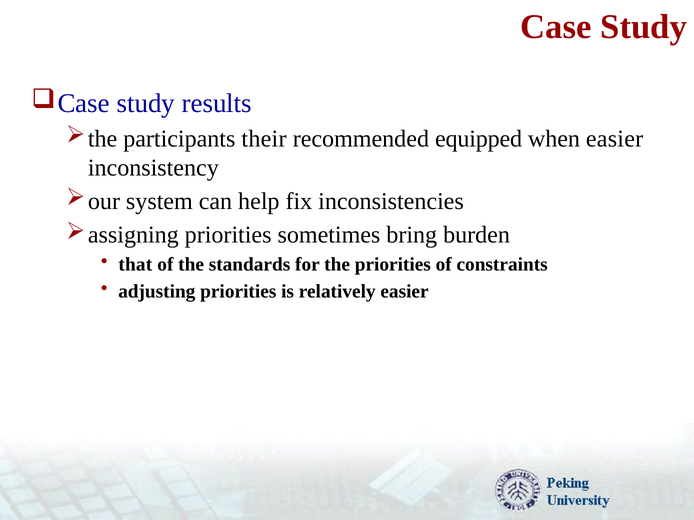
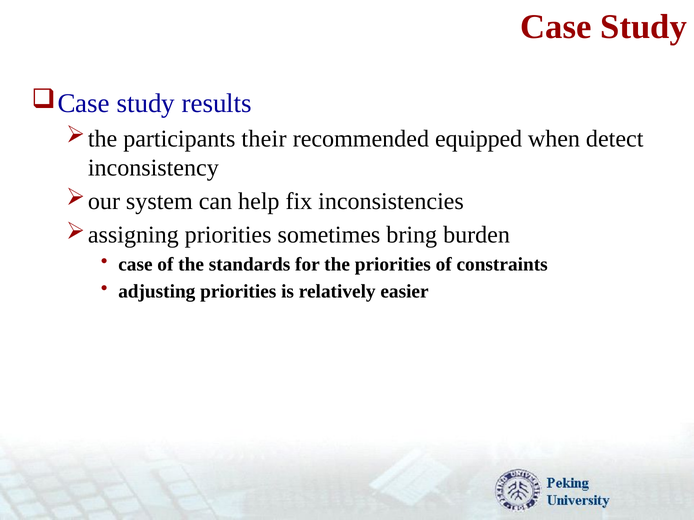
when easier: easier -> detect
that at (135, 265): that -> case
